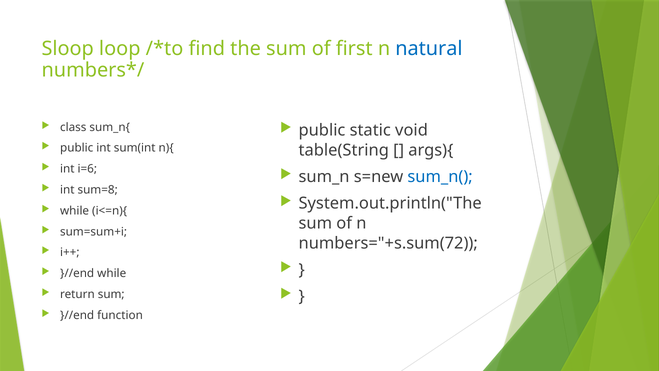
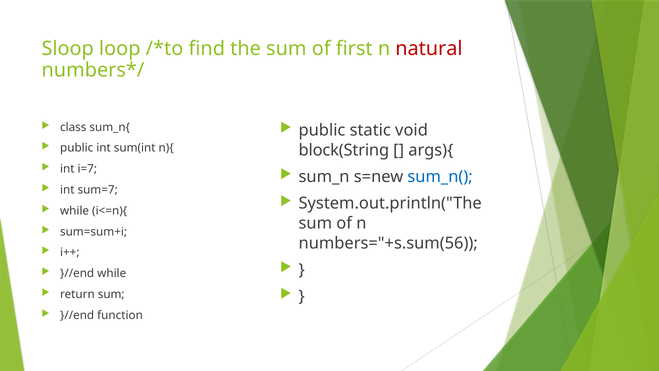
natural colour: blue -> red
table(String: table(String -> block(String
i=6: i=6 -> i=7
sum=8: sum=8 -> sum=7
numbers="+s.sum(72: numbers="+s.sum(72 -> numbers="+s.sum(56
